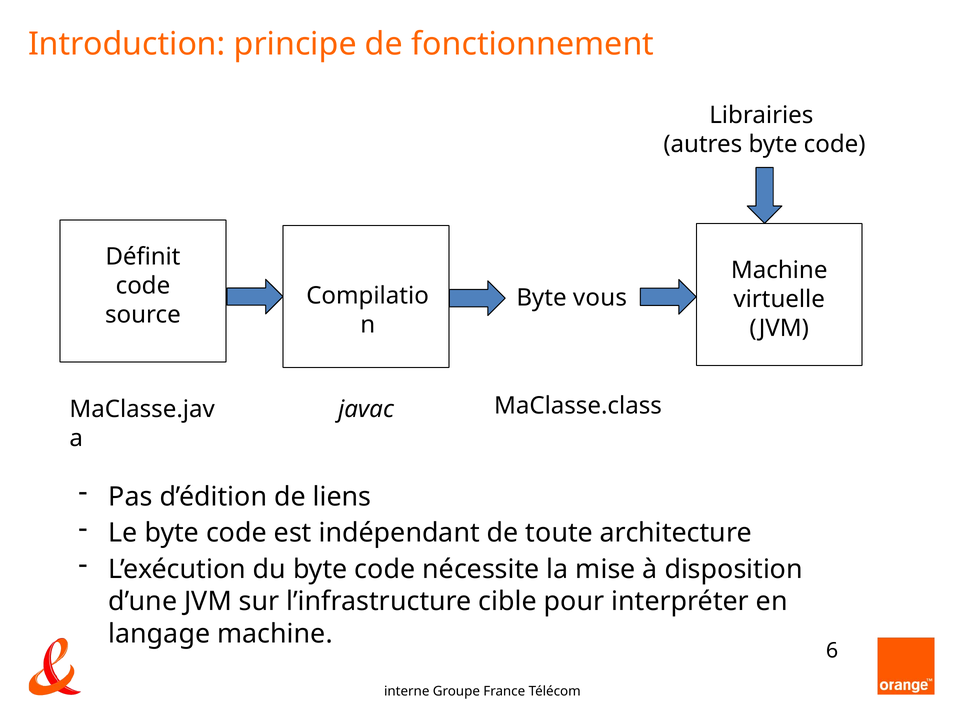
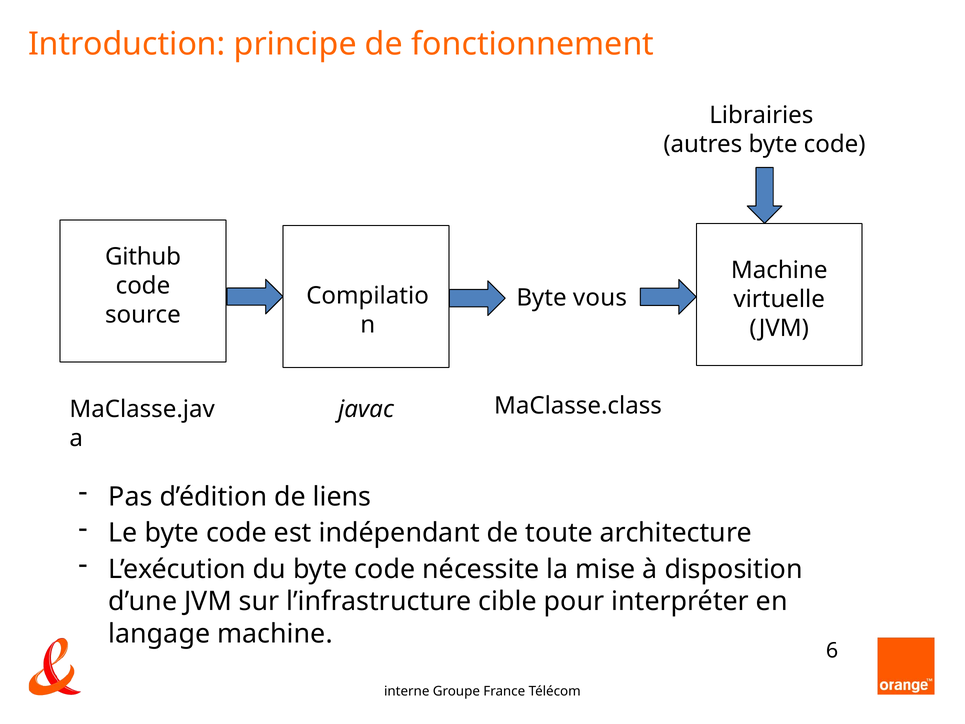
Définit: Définit -> Github
